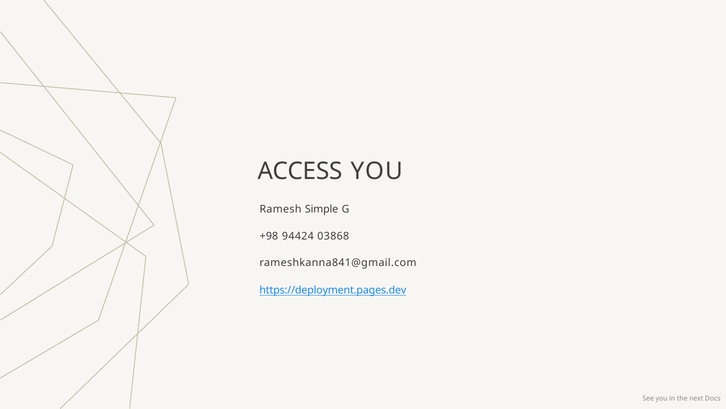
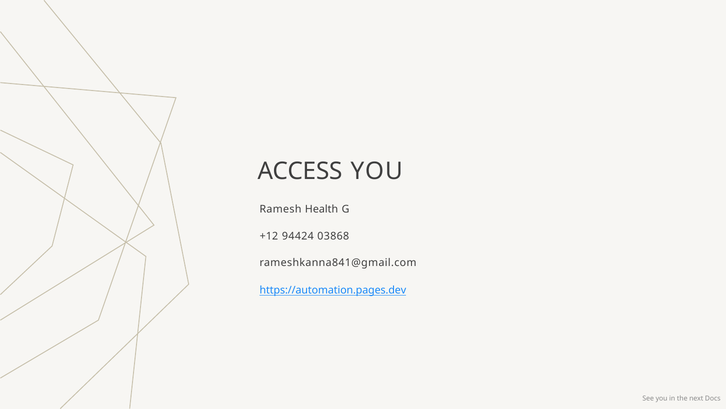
Simple: Simple -> Health
+98: +98 -> +12
https://deployment.pages.dev: https://deployment.pages.dev -> https://automation.pages.dev
